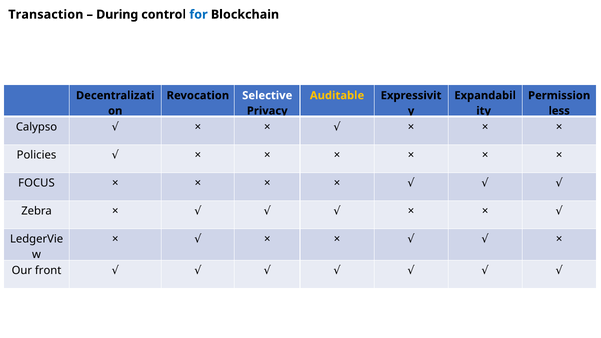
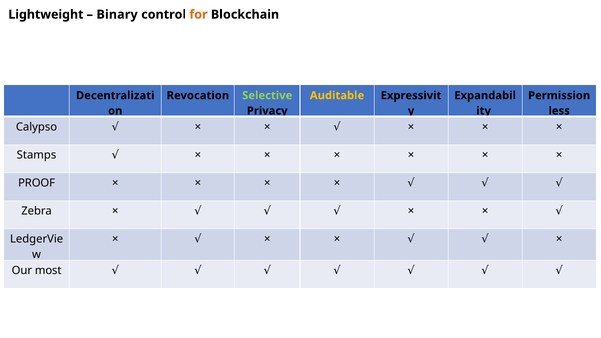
Transaction: Transaction -> Lightweight
During: During -> Binary
for colour: blue -> orange
Selective colour: white -> light green
Policies: Policies -> Stamps
FOCUS: FOCUS -> PROOF
front: front -> most
